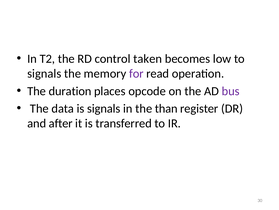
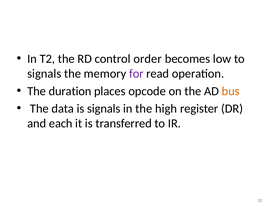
taken: taken -> order
bus colour: purple -> orange
than: than -> high
after: after -> each
